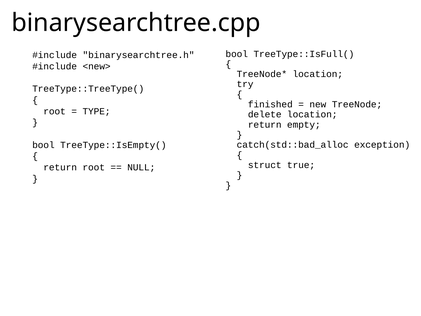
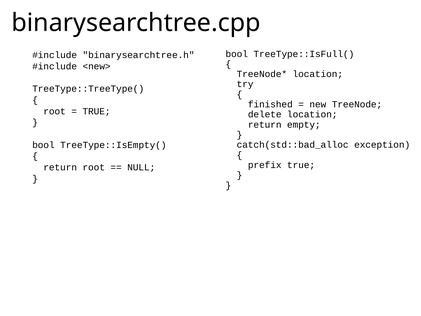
TYPE at (97, 111): TYPE -> TRUE
struct: struct -> prefix
